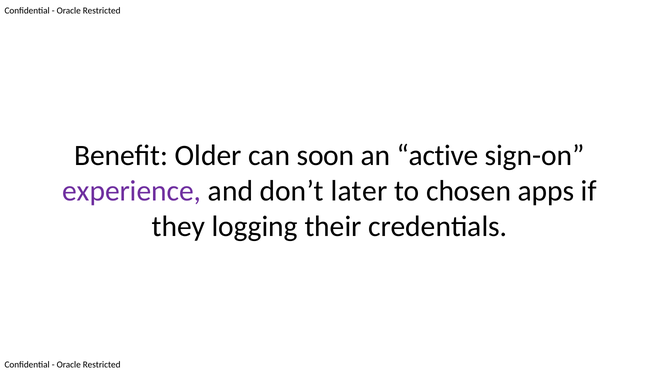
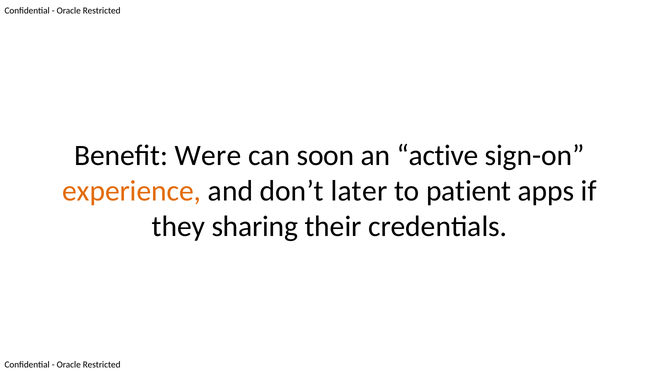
Older: Older -> Were
experience colour: purple -> orange
chosen: chosen -> patient
logging: logging -> sharing
